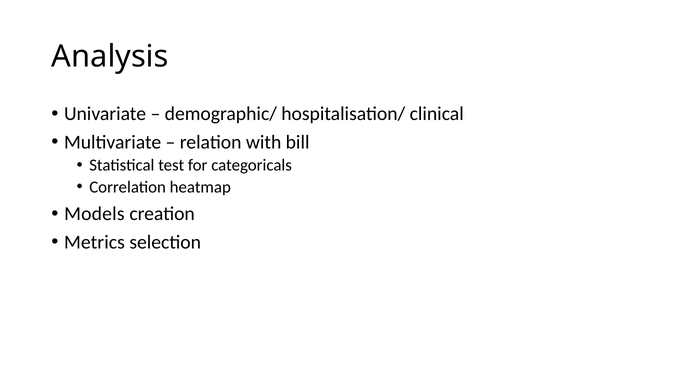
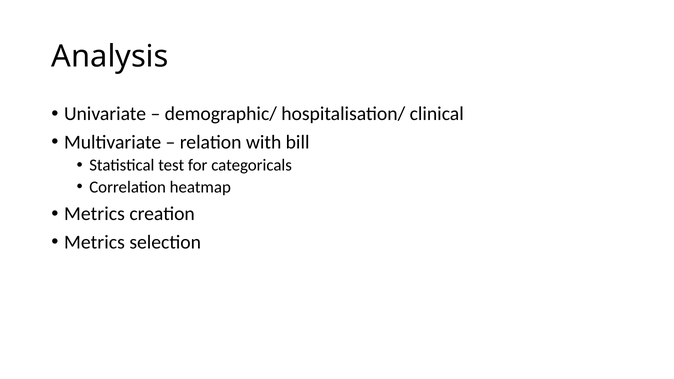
Models at (94, 214): Models -> Metrics
